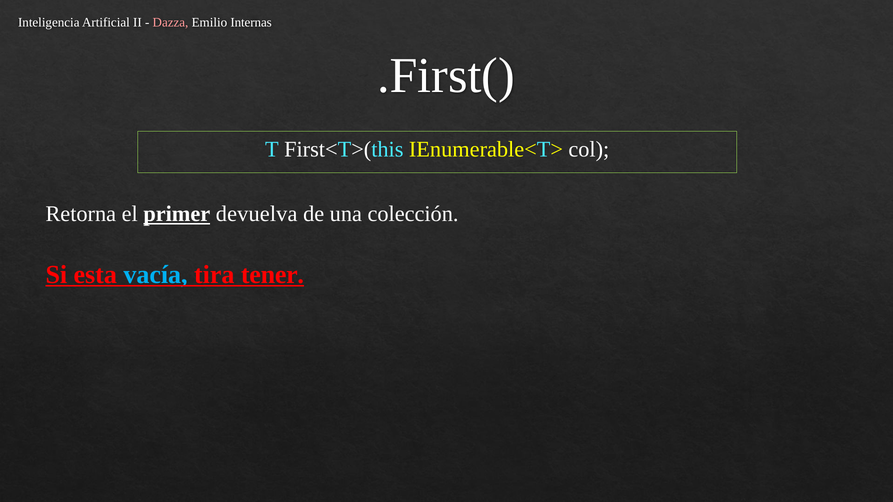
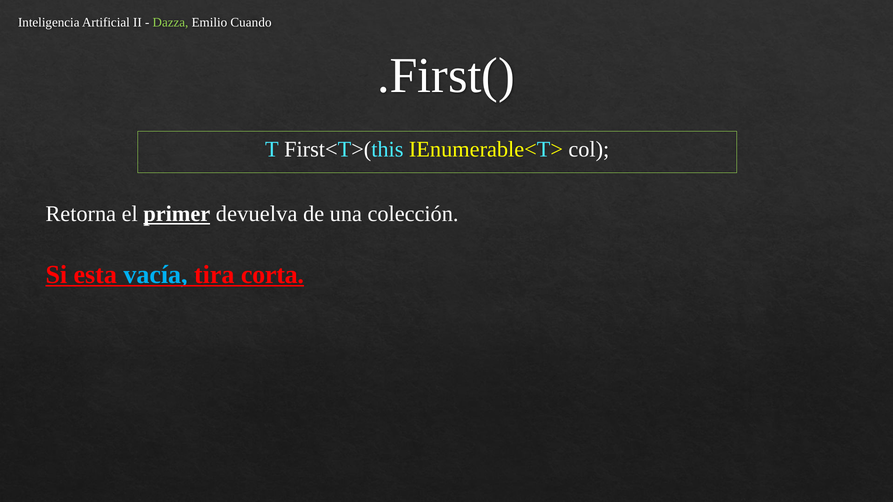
Dazza colour: pink -> light green
Internas: Internas -> Cuando
tener: tener -> corta
